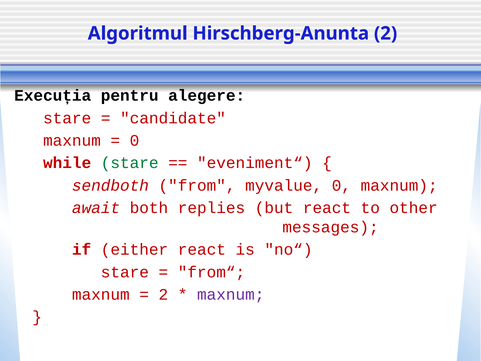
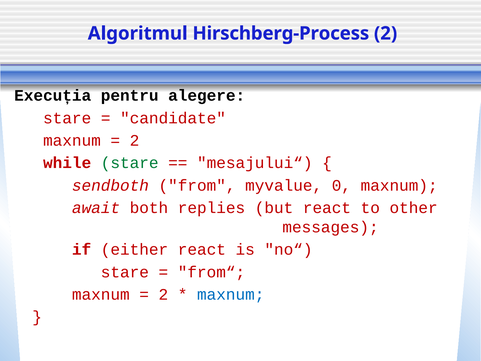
Hirschberg-Anunta: Hirschberg-Anunta -> Hirschberg-Process
0 at (135, 140): 0 -> 2
eveniment“: eveniment“ -> mesajului“
maxnum at (231, 294) colour: purple -> blue
